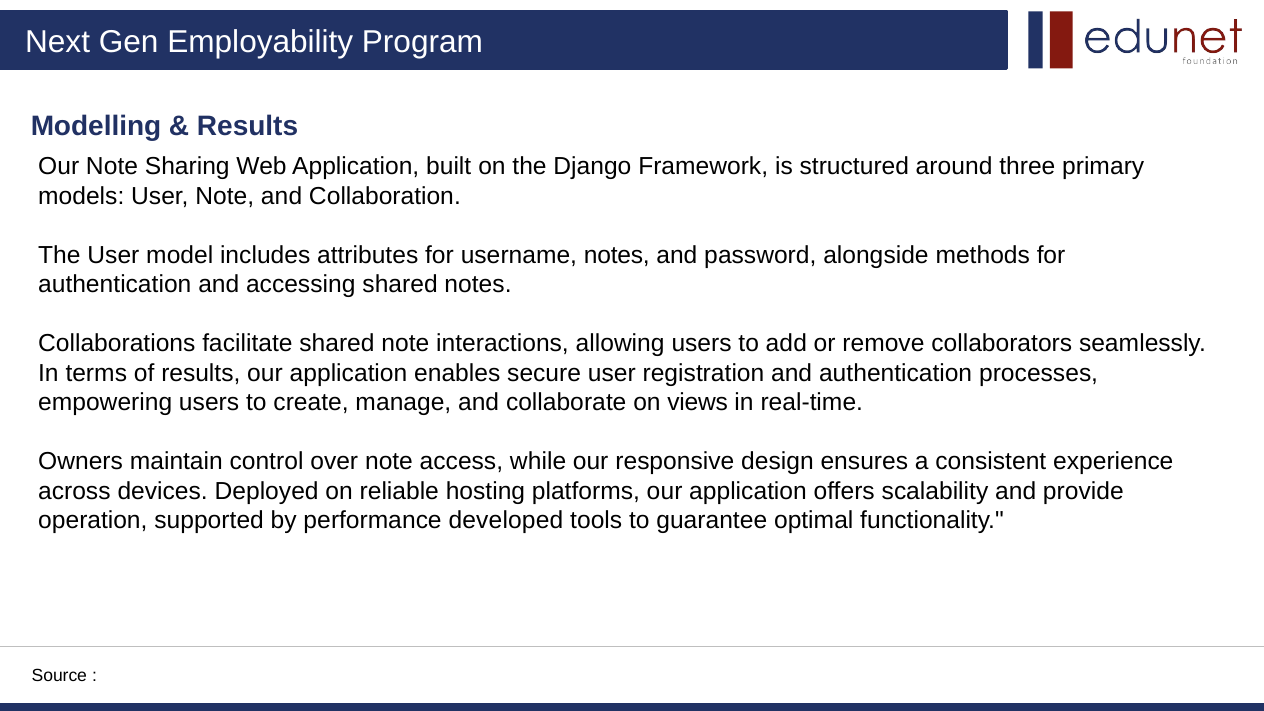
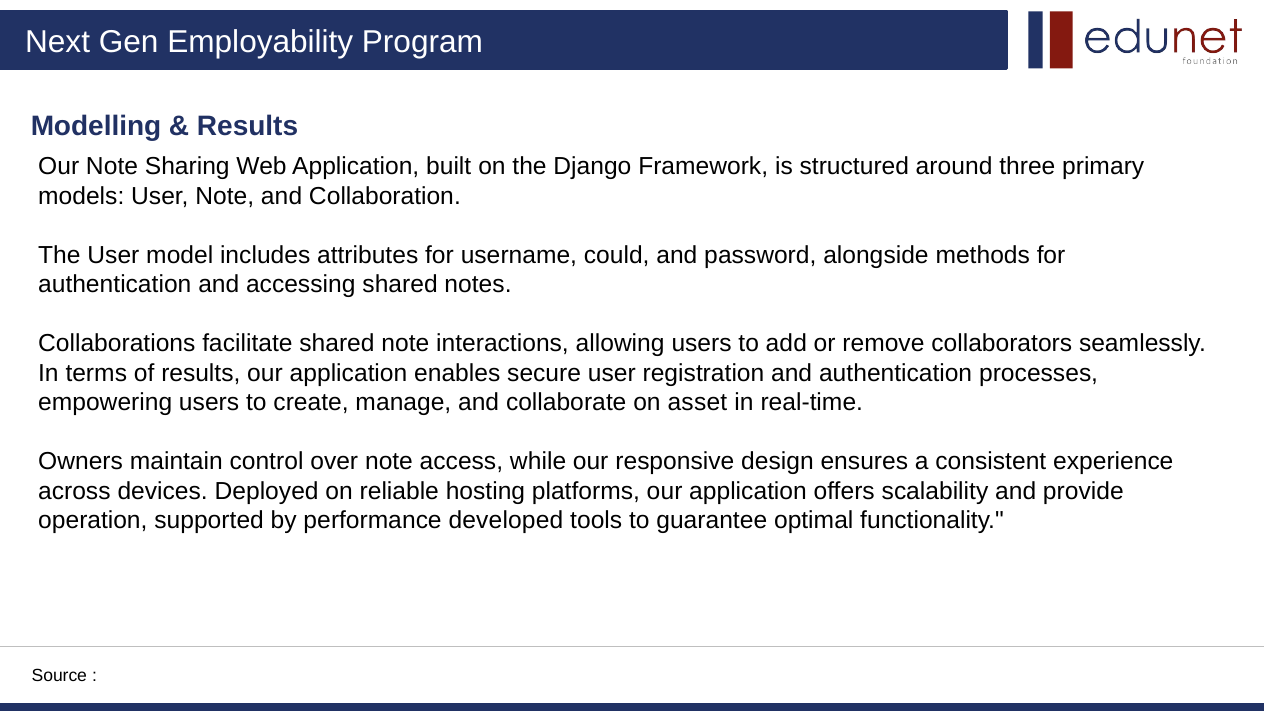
username notes: notes -> could
views: views -> asset
